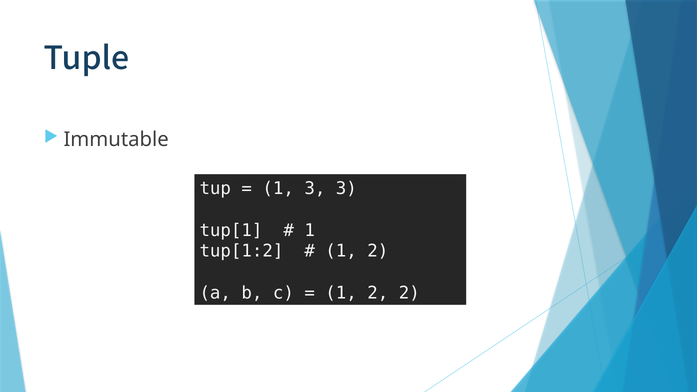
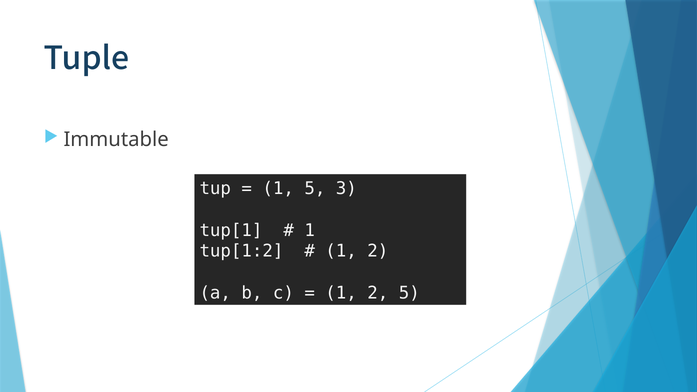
1 3: 3 -> 5
2 2: 2 -> 5
